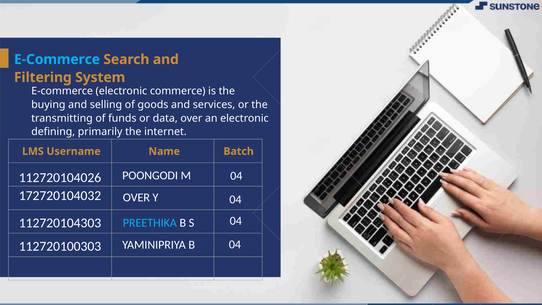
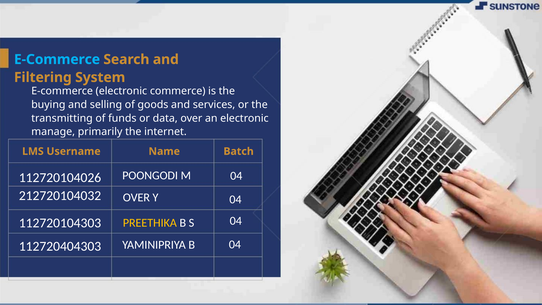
defining: defining -> manage
172720104032: 172720104032 -> 212720104032
PREETHIKA colour: light blue -> yellow
112720100303: 112720100303 -> 112720404303
